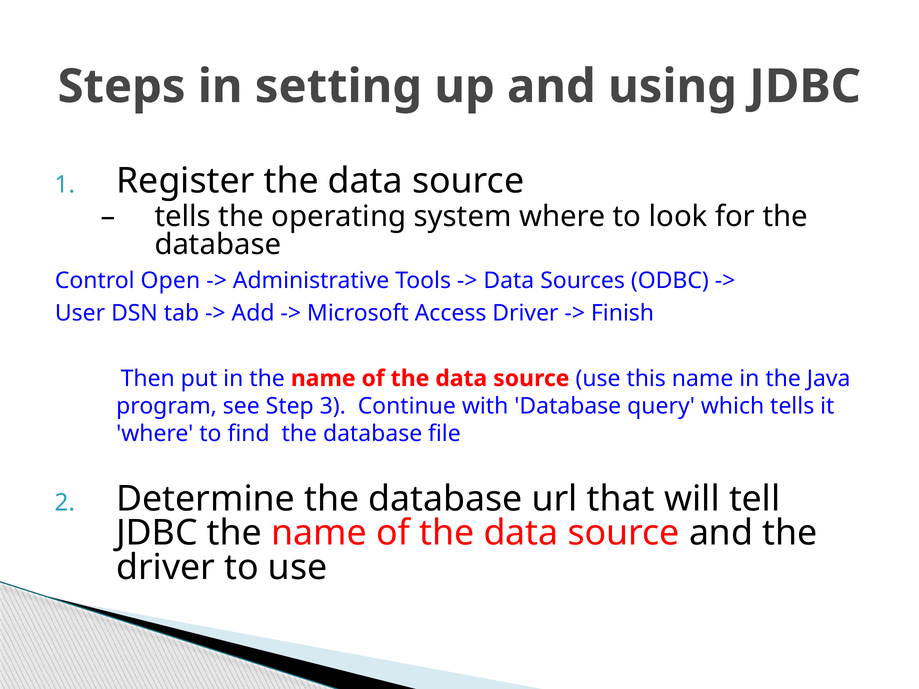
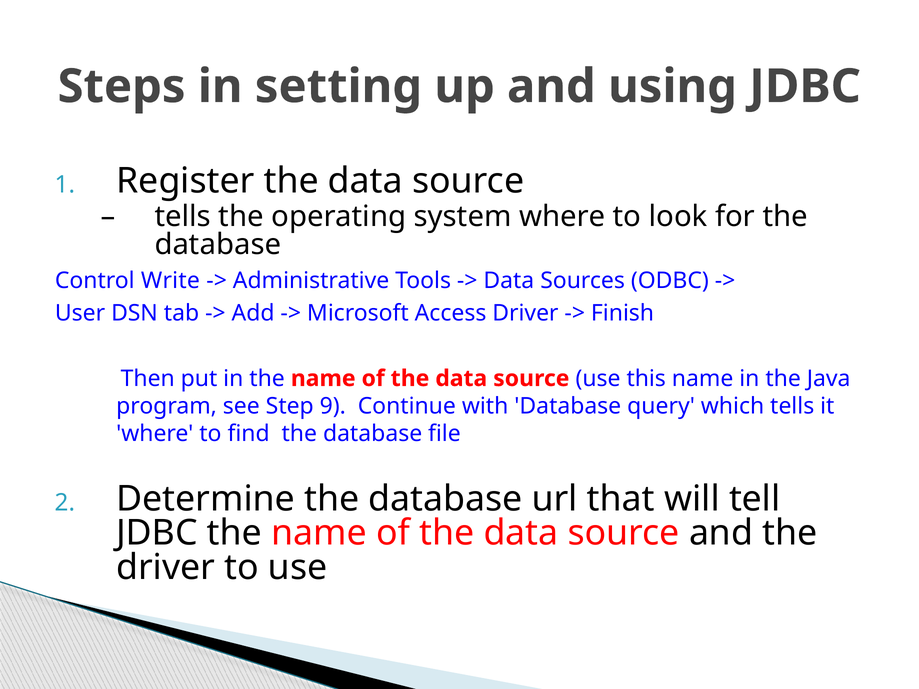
Open: Open -> Write
3: 3 -> 9
